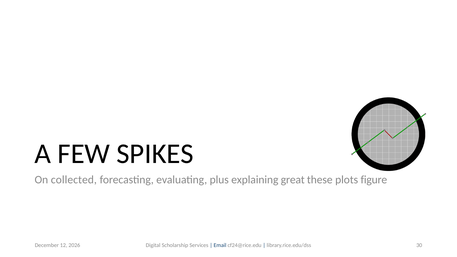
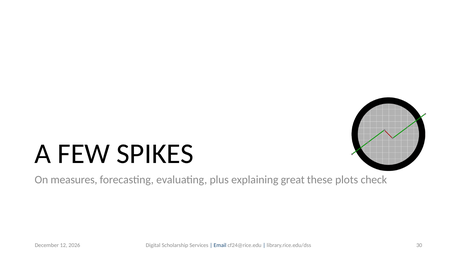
collected: collected -> measures
figure: figure -> check
